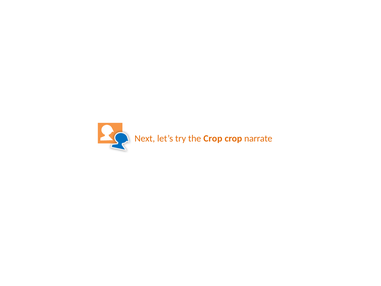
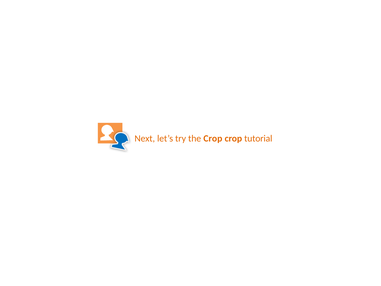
narrate: narrate -> tutorial
